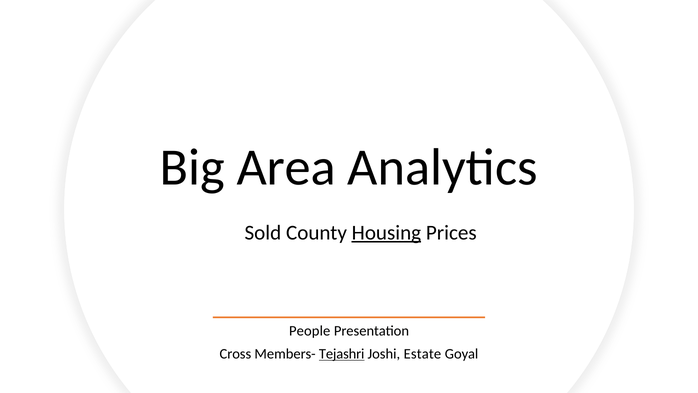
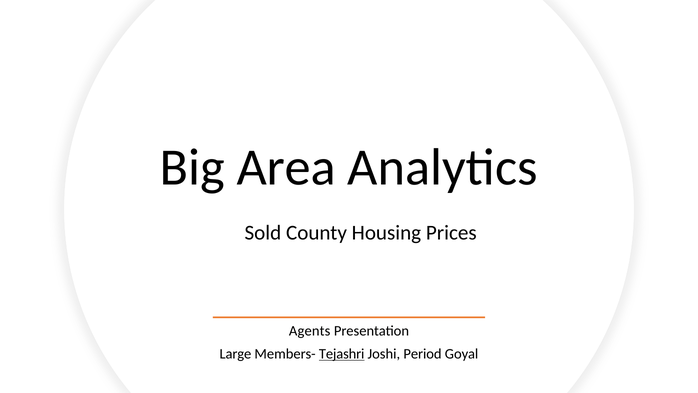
Housing underline: present -> none
People: People -> Agents
Cross: Cross -> Large
Estate: Estate -> Period
